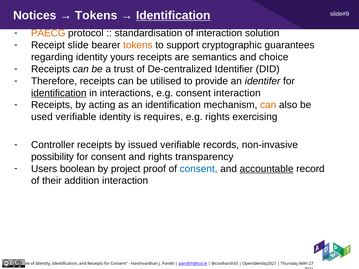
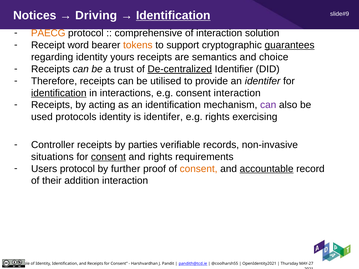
Tokens at (96, 15): Tokens -> Driving
standardisation: standardisation -> comprehensive
slide: slide -> word
guarantees underline: none -> present
De-centralized underline: none -> present
can at (268, 105) colour: orange -> purple
used verifiable: verifiable -> protocols
is requires: requires -> identifer
issued: issued -> parties
possibility: possibility -> situations
consent at (108, 157) underline: none -> present
transparency: transparency -> requirements
Users boolean: boolean -> protocol
project: project -> further
consent at (199, 169) colour: blue -> orange
